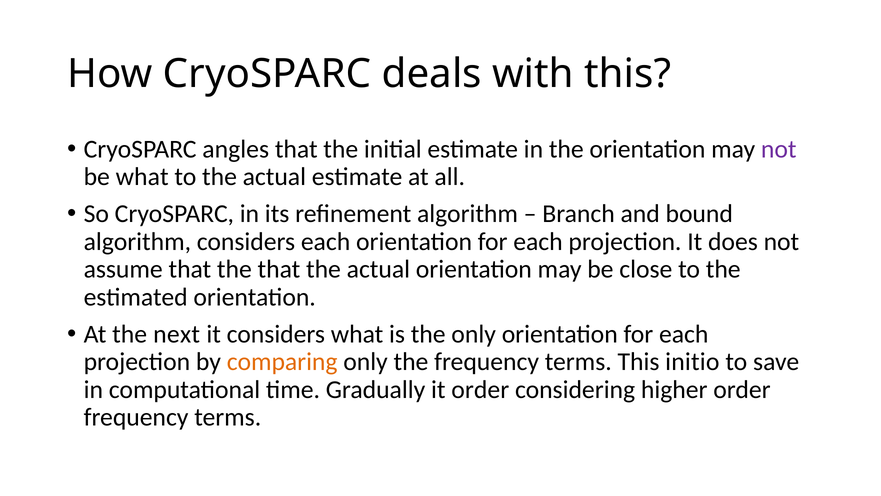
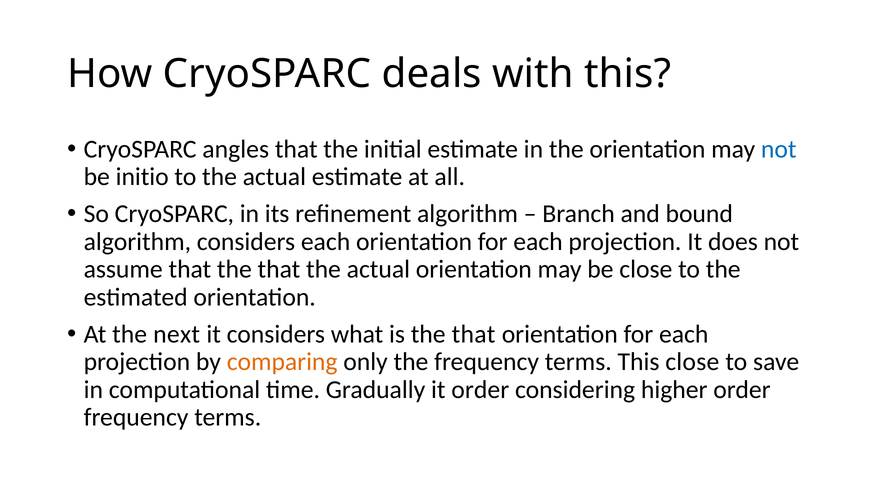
not at (779, 149) colour: purple -> blue
be what: what -> initio
is the only: only -> that
This initio: initio -> close
